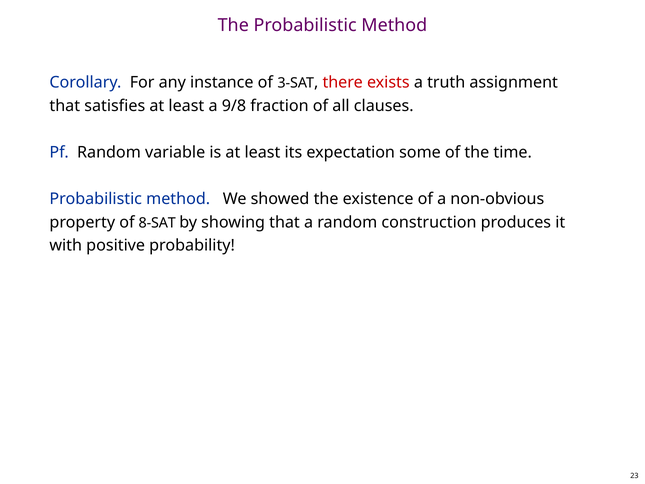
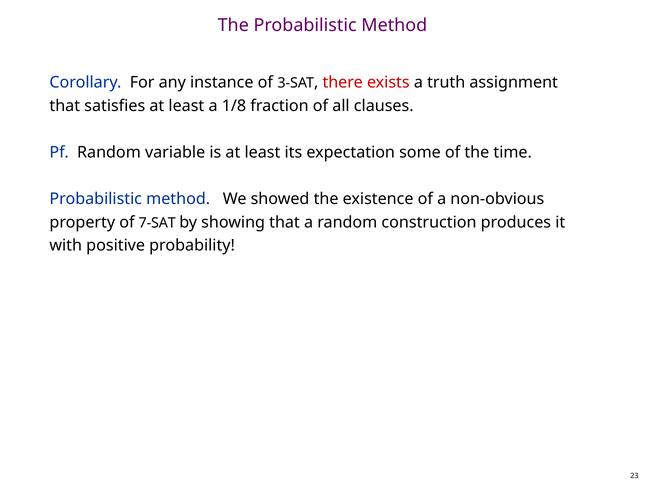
9/8: 9/8 -> 1/8
8-SAT: 8-SAT -> 7-SAT
